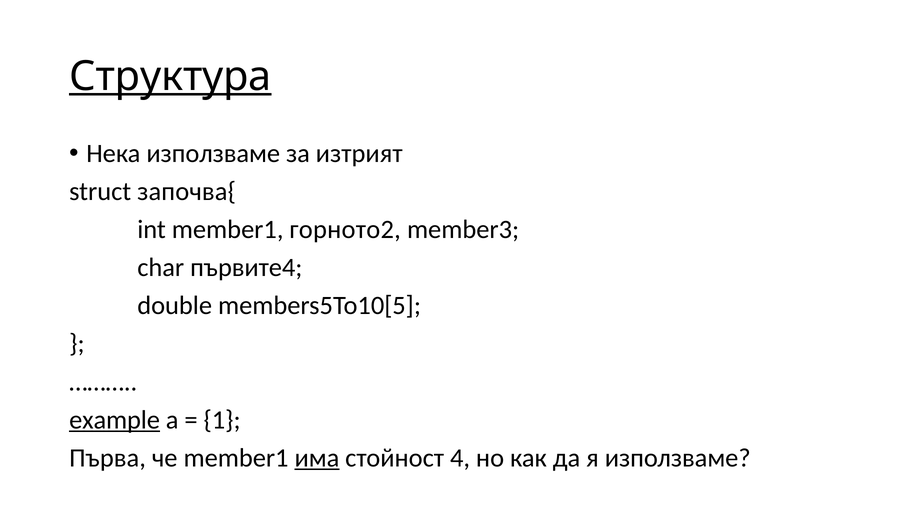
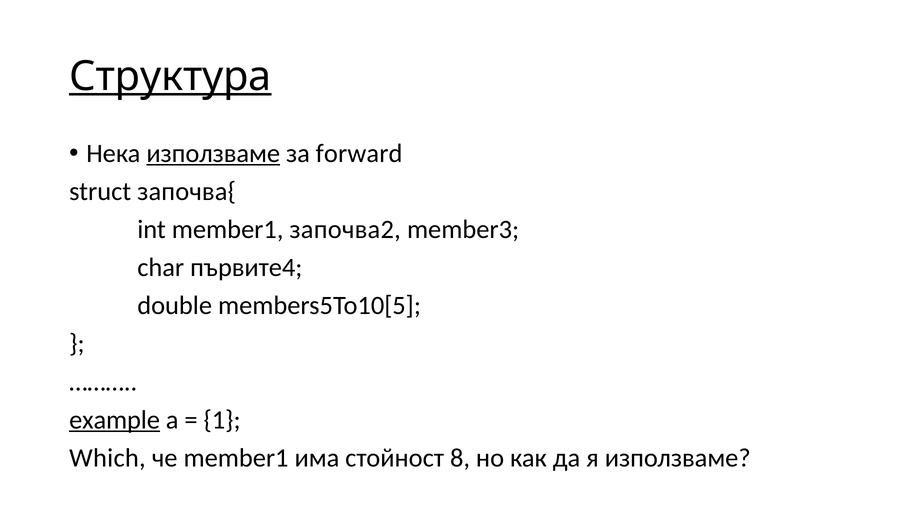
използваме at (213, 153) underline: none -> present
изтрият: изтрият -> forward
горното2: горното2 -> започва2
Първа: Първа -> Which
има underline: present -> none
4: 4 -> 8
